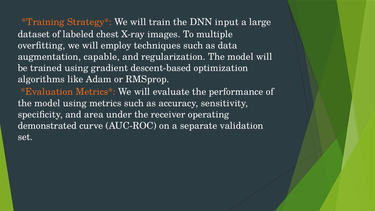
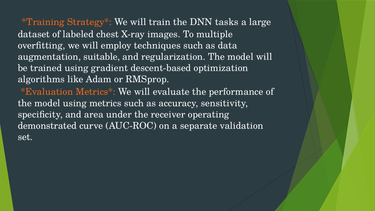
input: input -> tasks
capable: capable -> suitable
